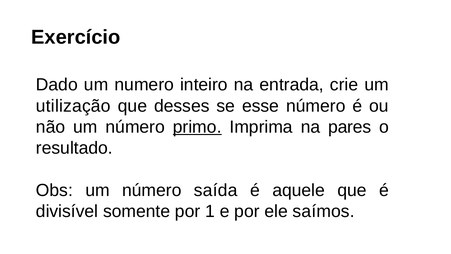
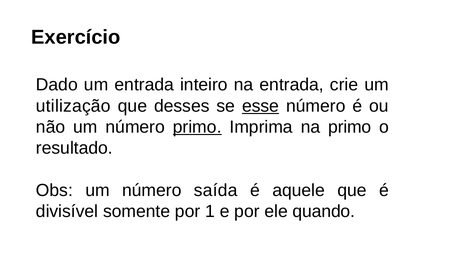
um numero: numero -> entrada
esse underline: none -> present
na pares: pares -> primo
saímos: saímos -> quando
